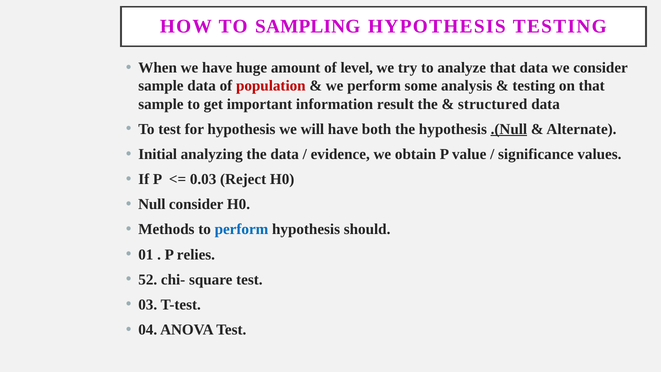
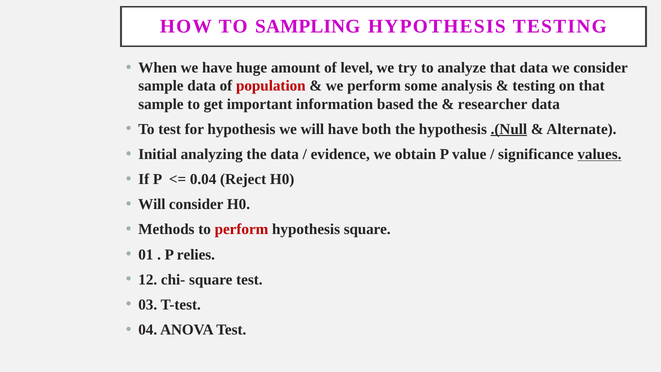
result: result -> based
structured: structured -> researcher
values underline: none -> present
0.03: 0.03 -> 0.04
Null at (152, 204): Null -> Will
perform at (241, 229) colour: blue -> red
hypothesis should: should -> square
52: 52 -> 12
